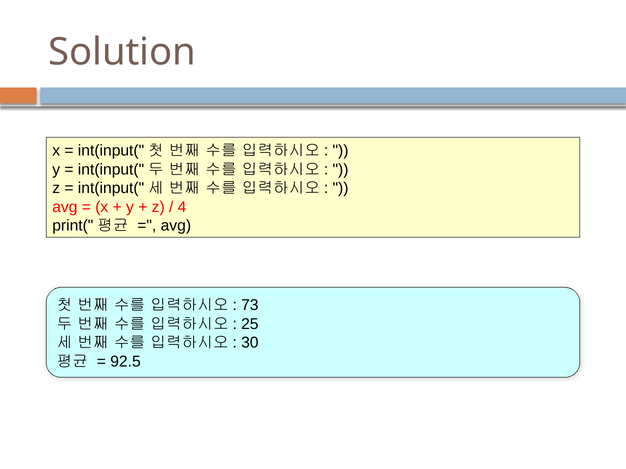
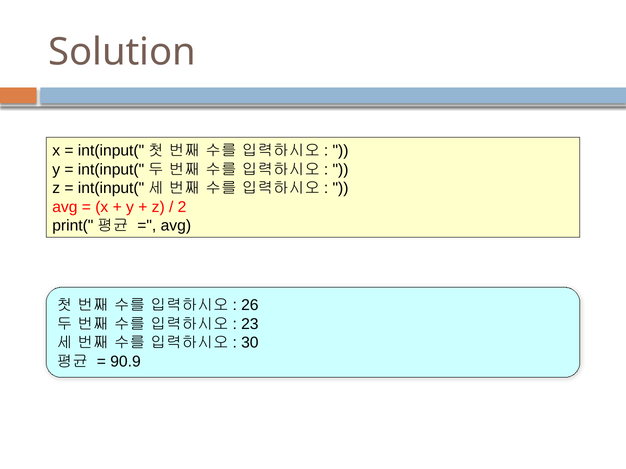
4: 4 -> 2
73: 73 -> 26
25: 25 -> 23
92.5: 92.5 -> 90.9
